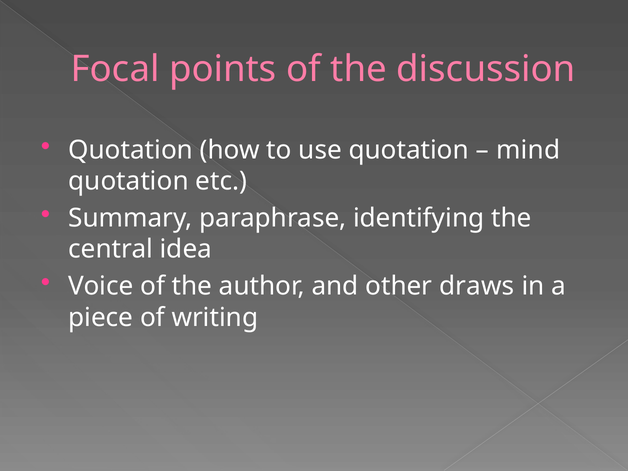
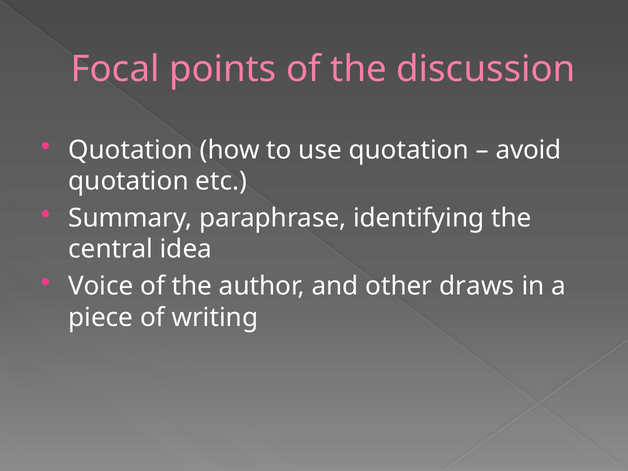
mind: mind -> avoid
